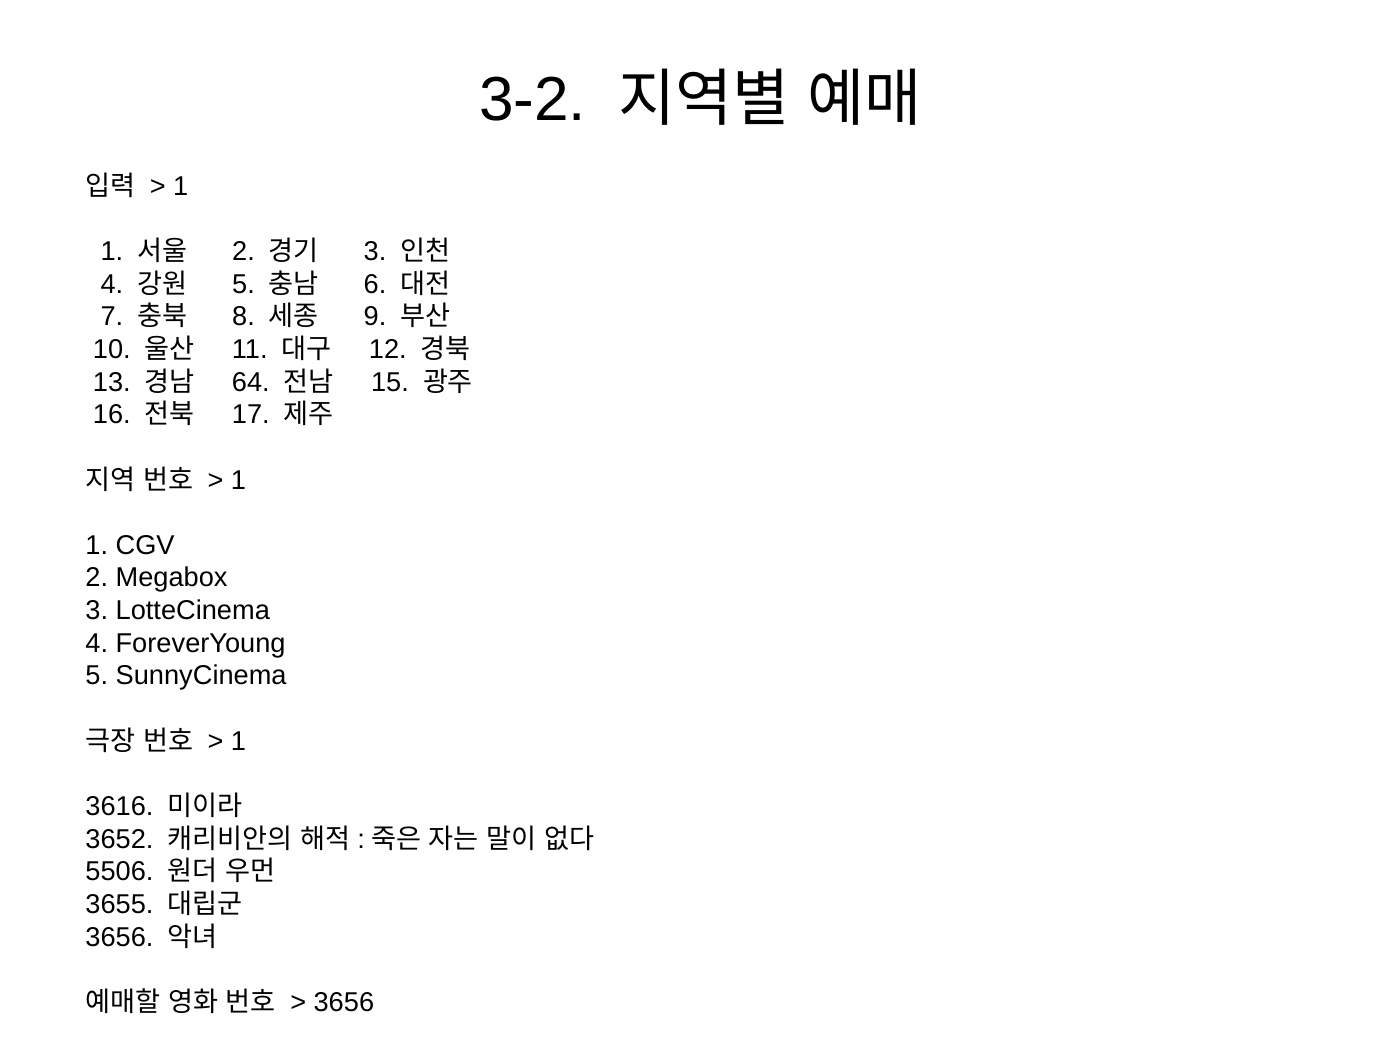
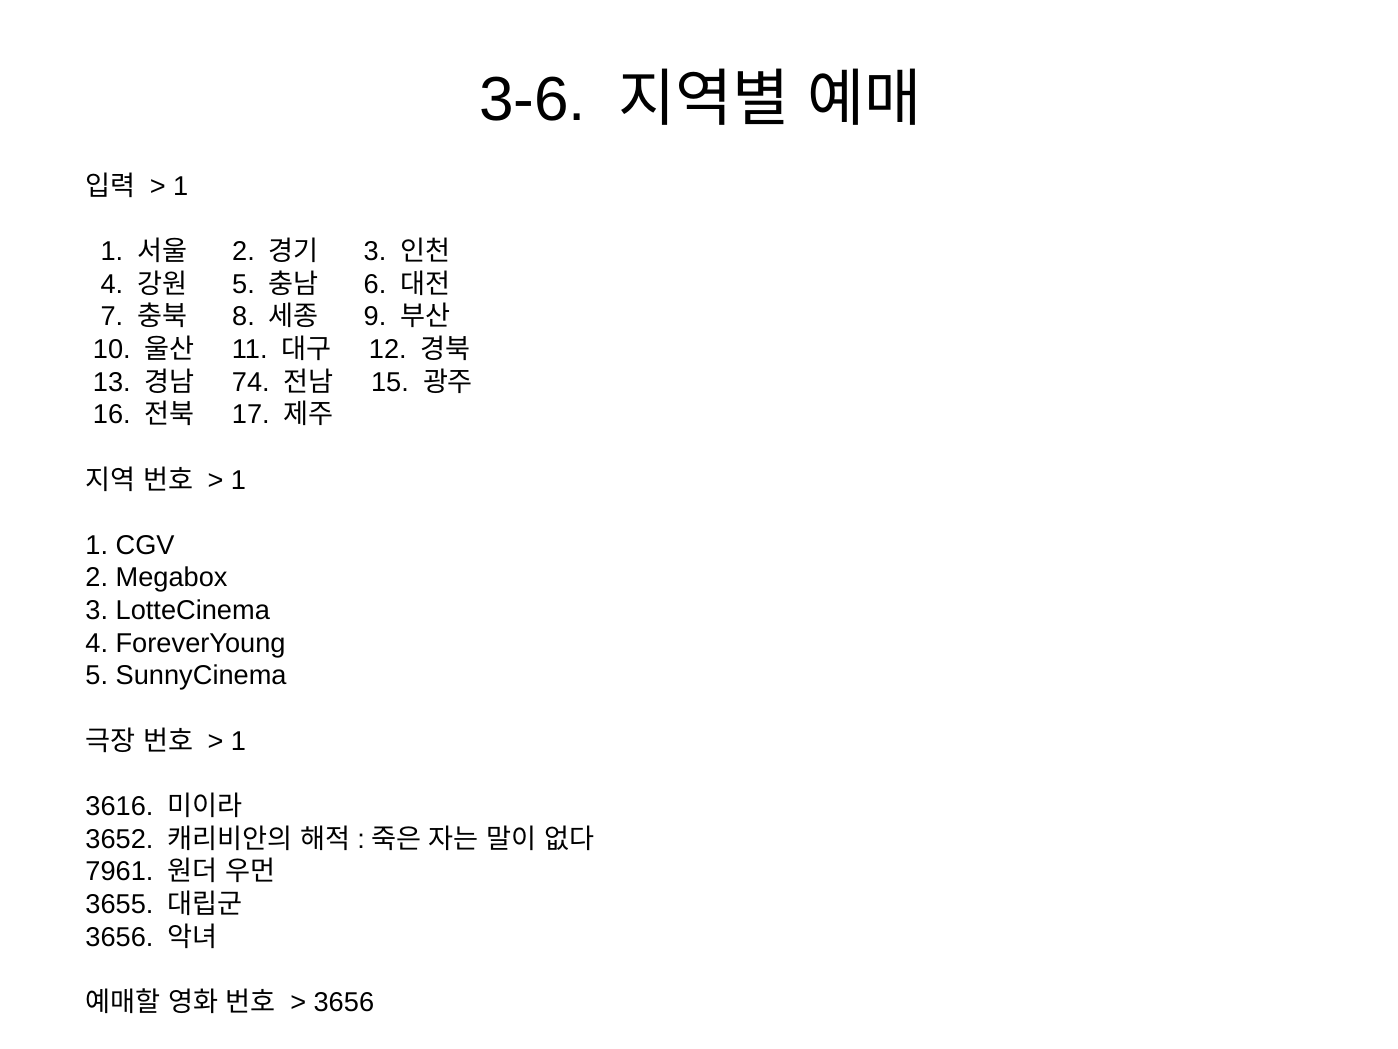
3-2: 3-2 -> 3-6
64: 64 -> 74
5506: 5506 -> 7961
